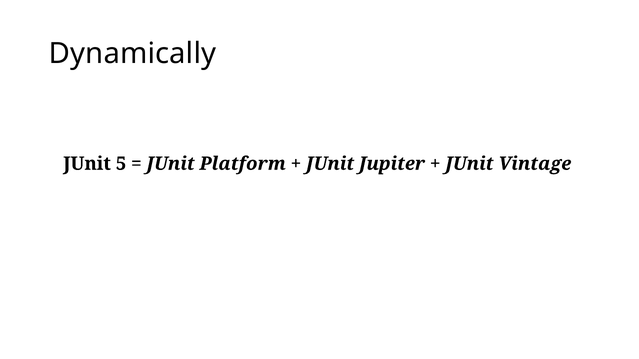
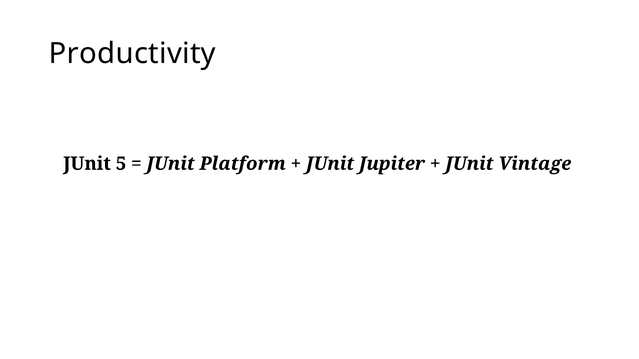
Dynamically: Dynamically -> Productivity
